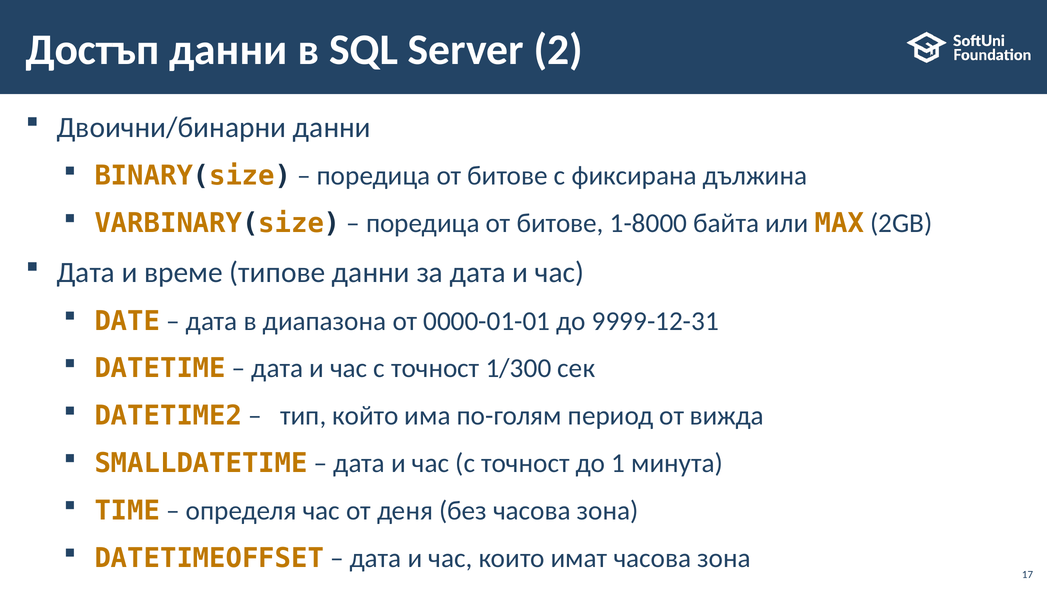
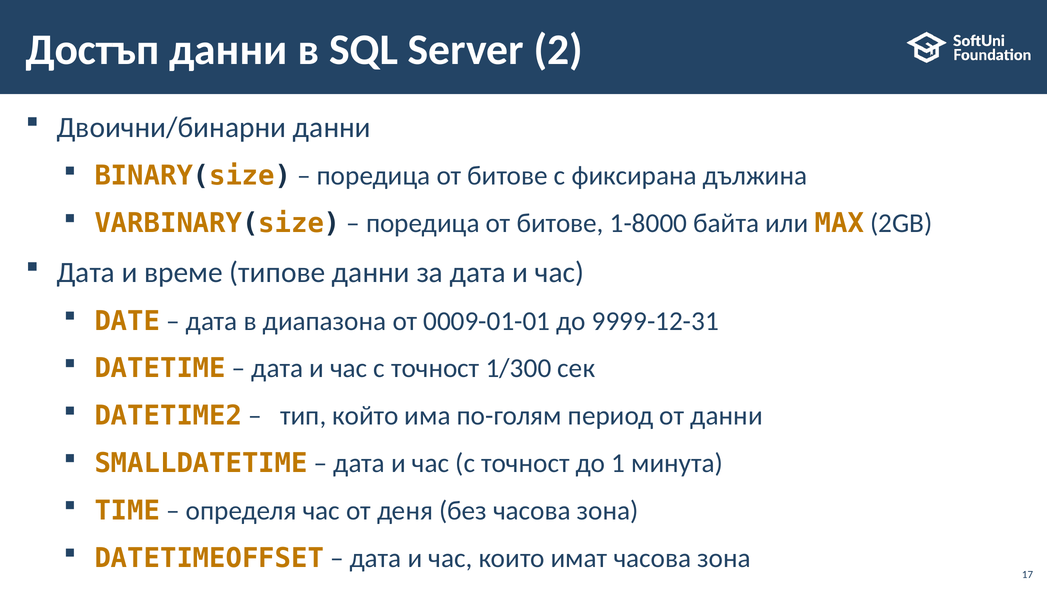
0000-01-01: 0000-01-01 -> 0009-01-01
от вижда: вижда -> данни
